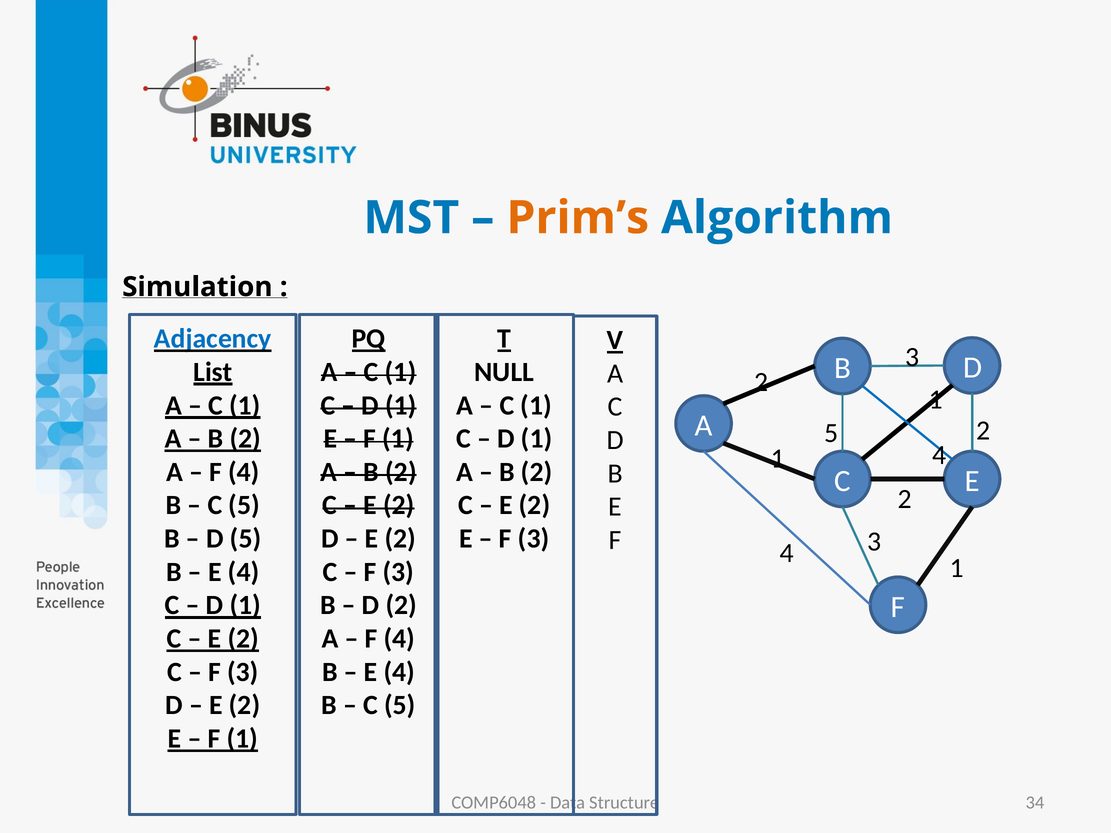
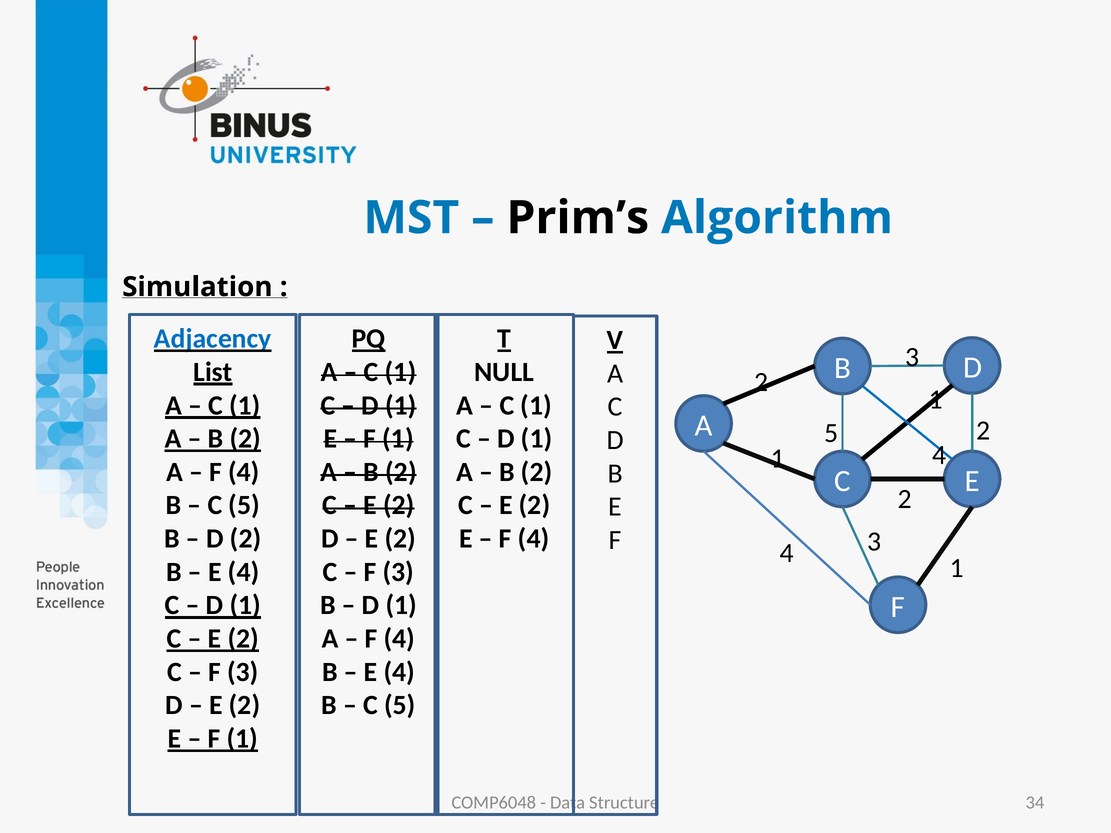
Prim’s colour: orange -> black
D 5: 5 -> 2
3 at (534, 539): 3 -> 4
2 at (401, 605): 2 -> 1
